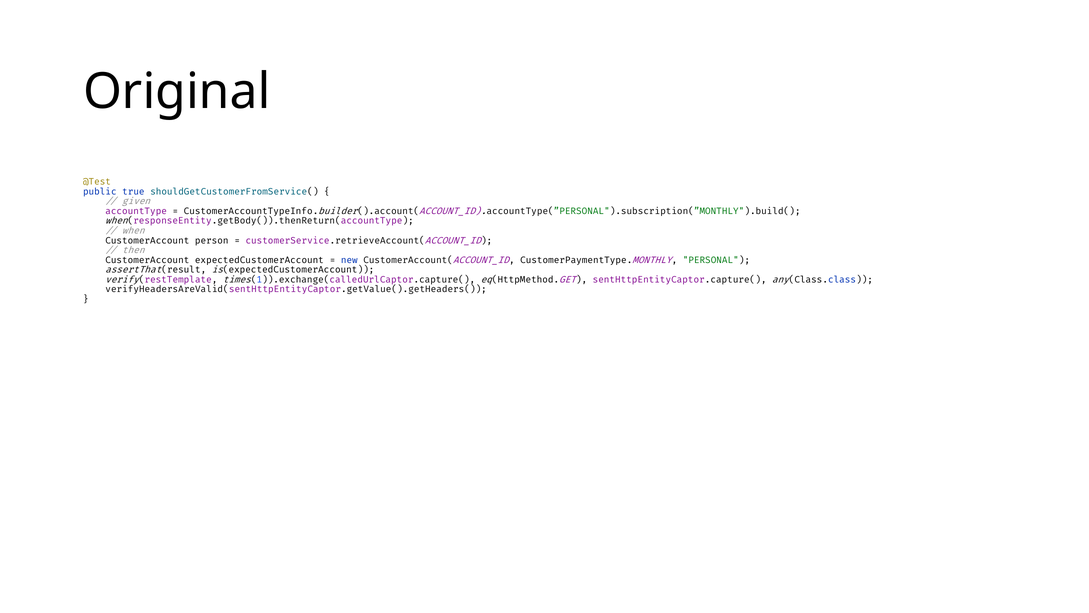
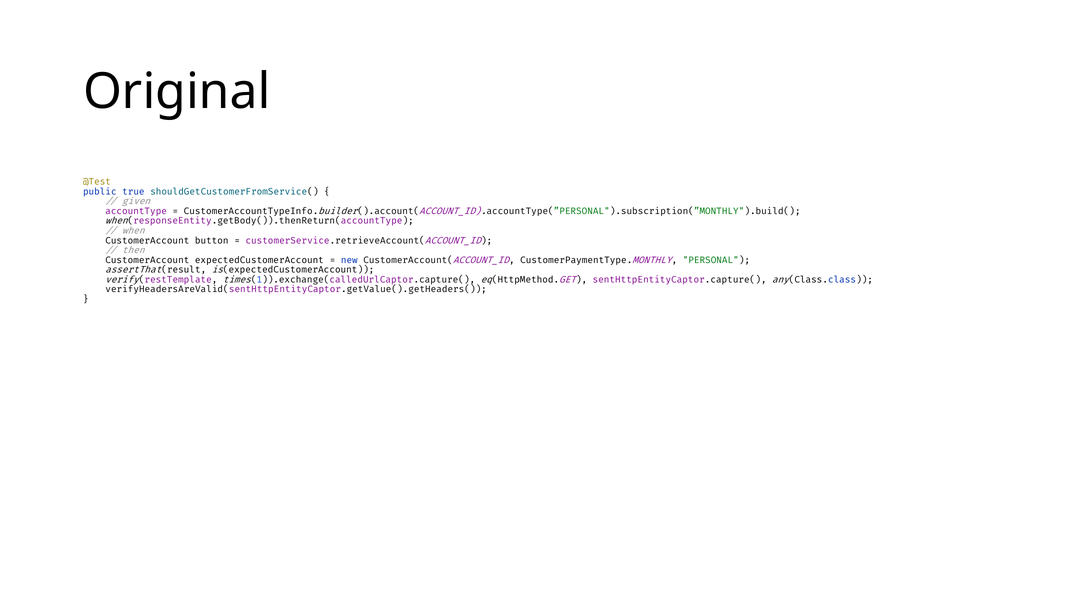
person: person -> button
